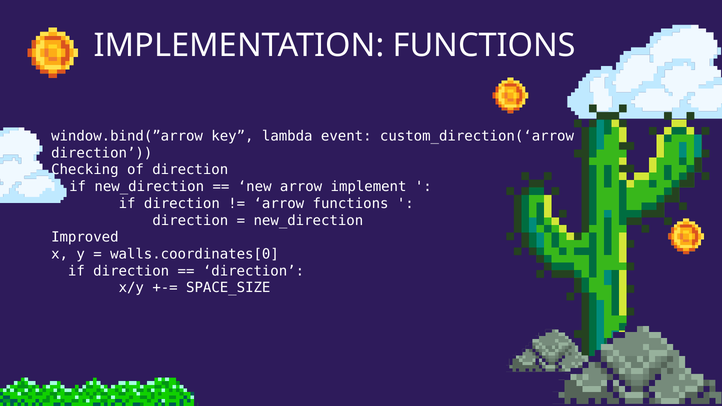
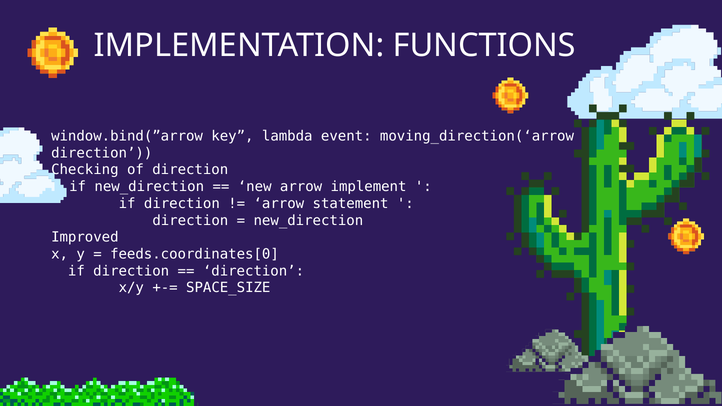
custom_direction(‘arrow: custom_direction(‘arrow -> moving_direction(‘arrow
arrow functions: functions -> statement
walls.coordinates[0: walls.coordinates[0 -> feeds.coordinates[0
